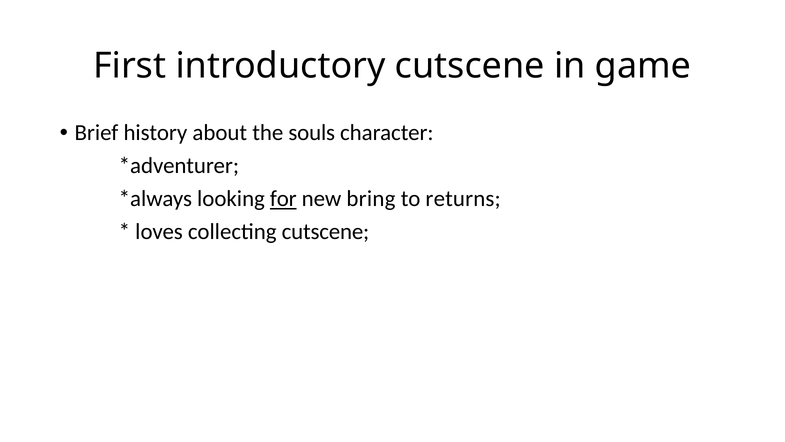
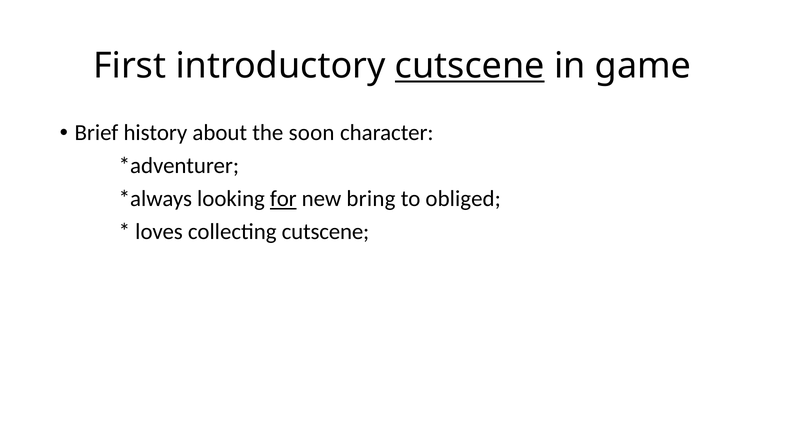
cutscene at (470, 66) underline: none -> present
souls: souls -> soon
returns: returns -> obliged
